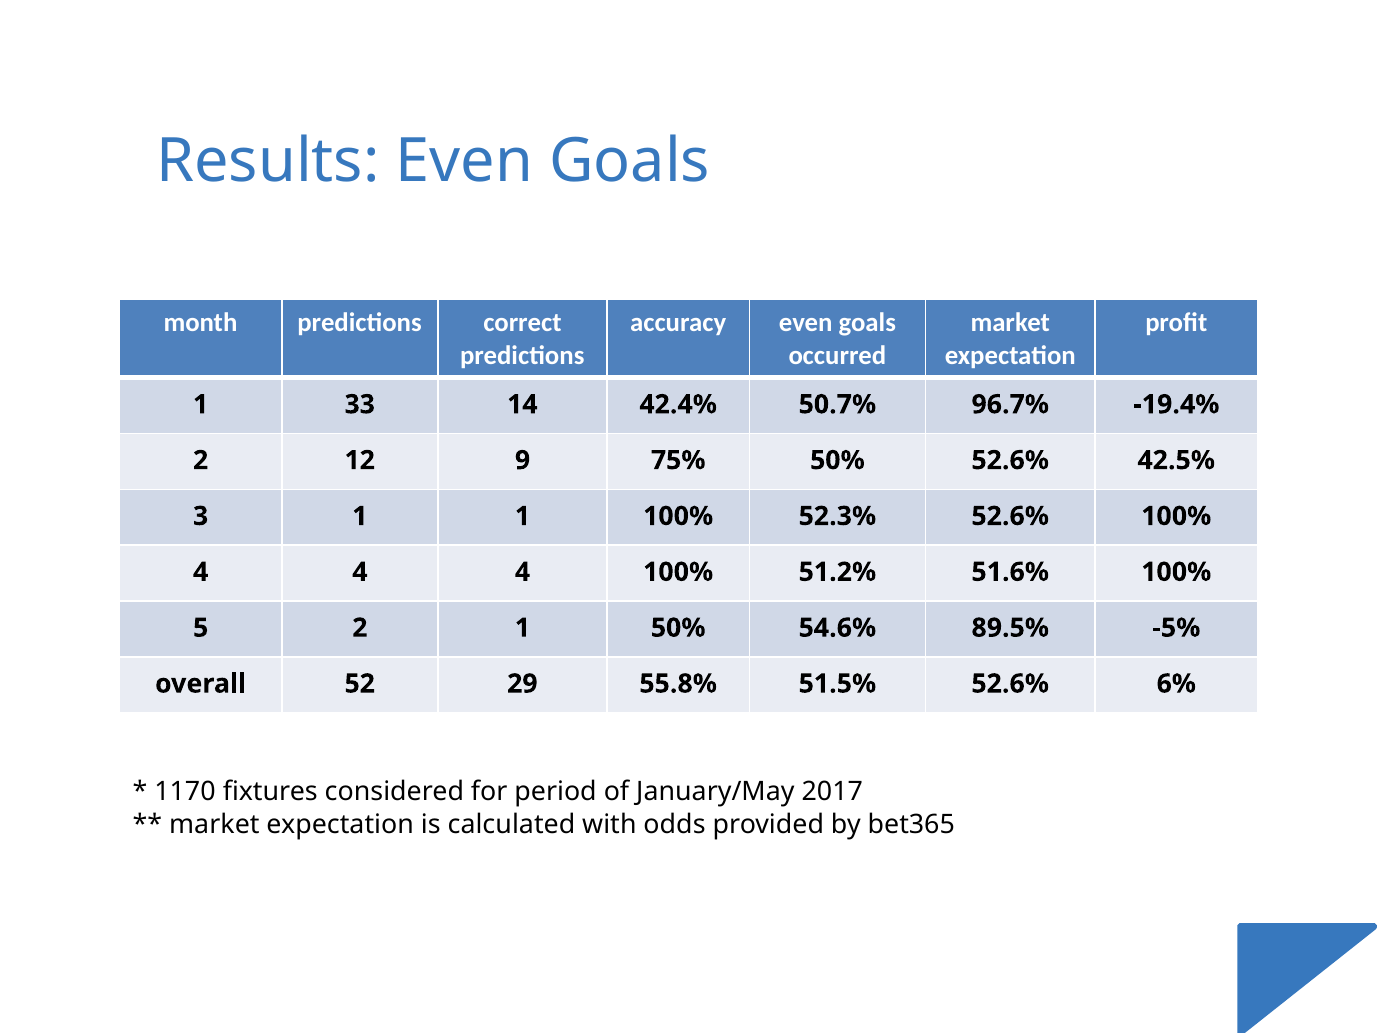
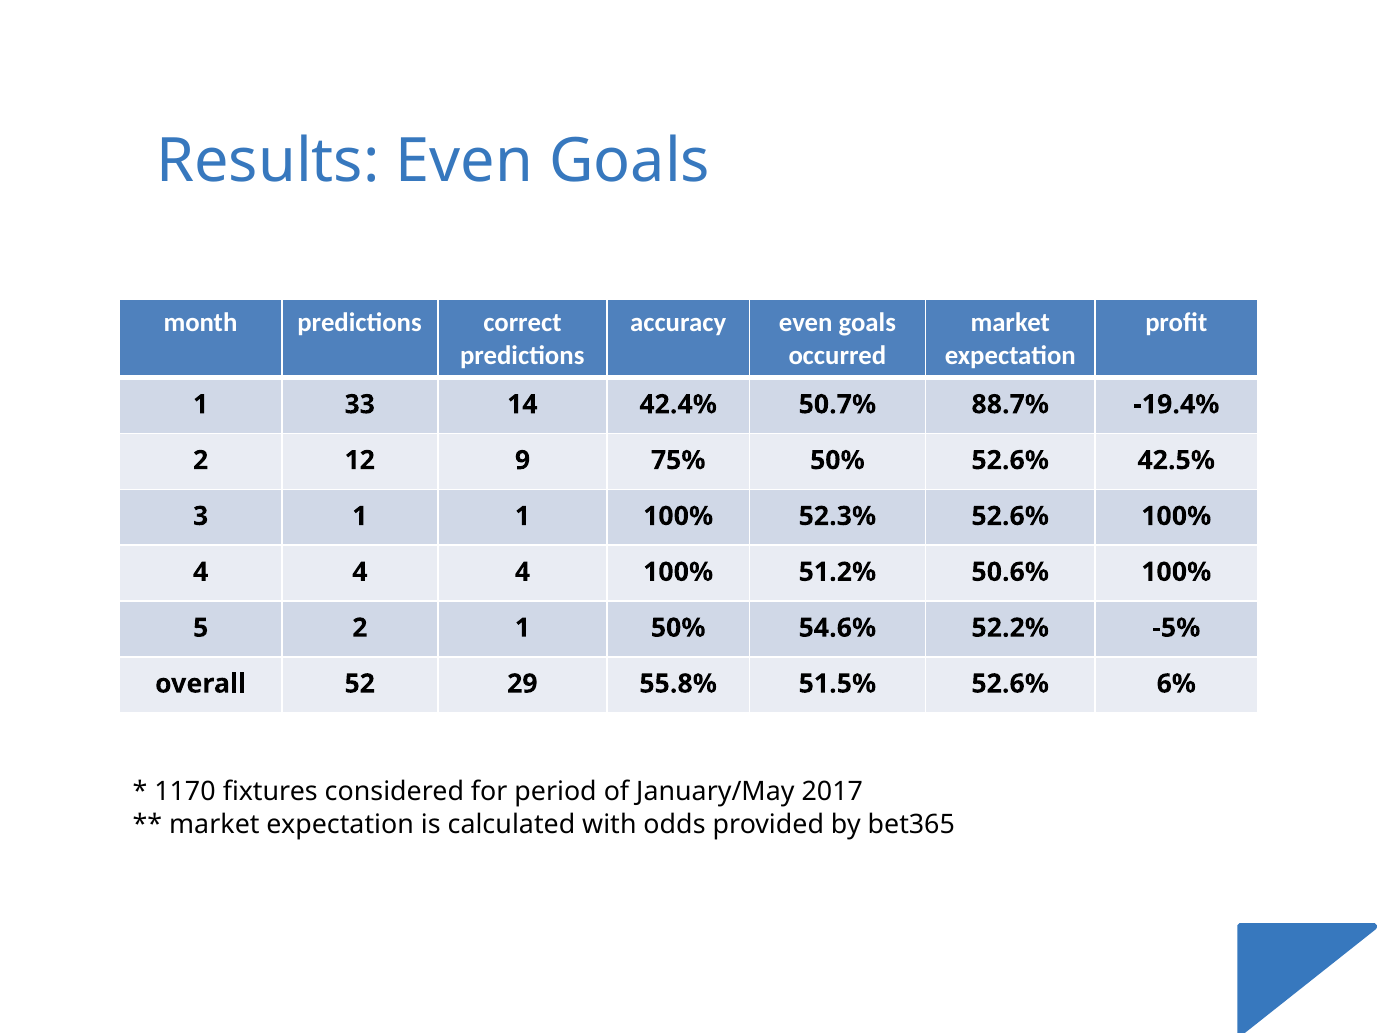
96.7%: 96.7% -> 88.7%
51.6%: 51.6% -> 50.6%
89.5%: 89.5% -> 52.2%
